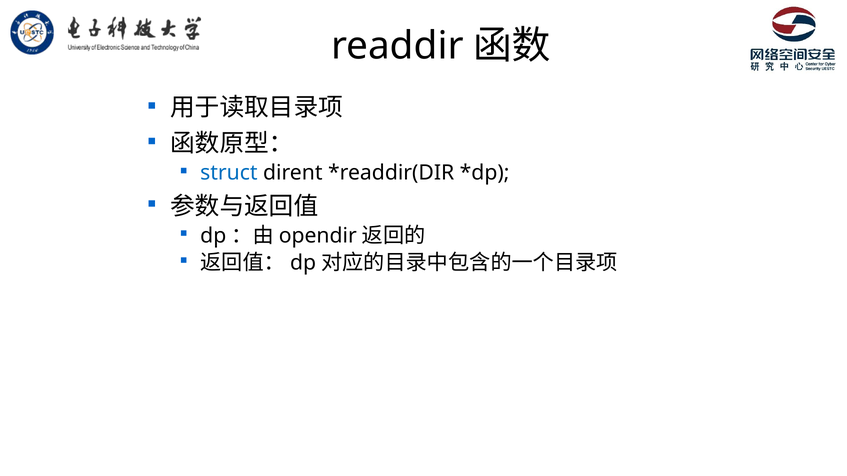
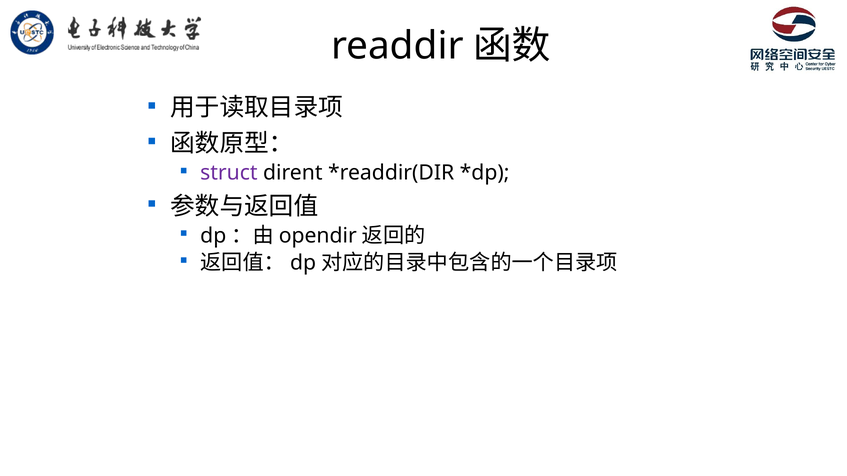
struct colour: blue -> purple
